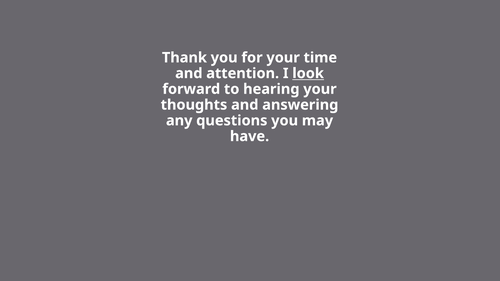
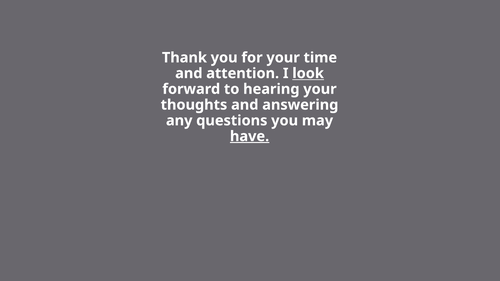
have underline: none -> present
